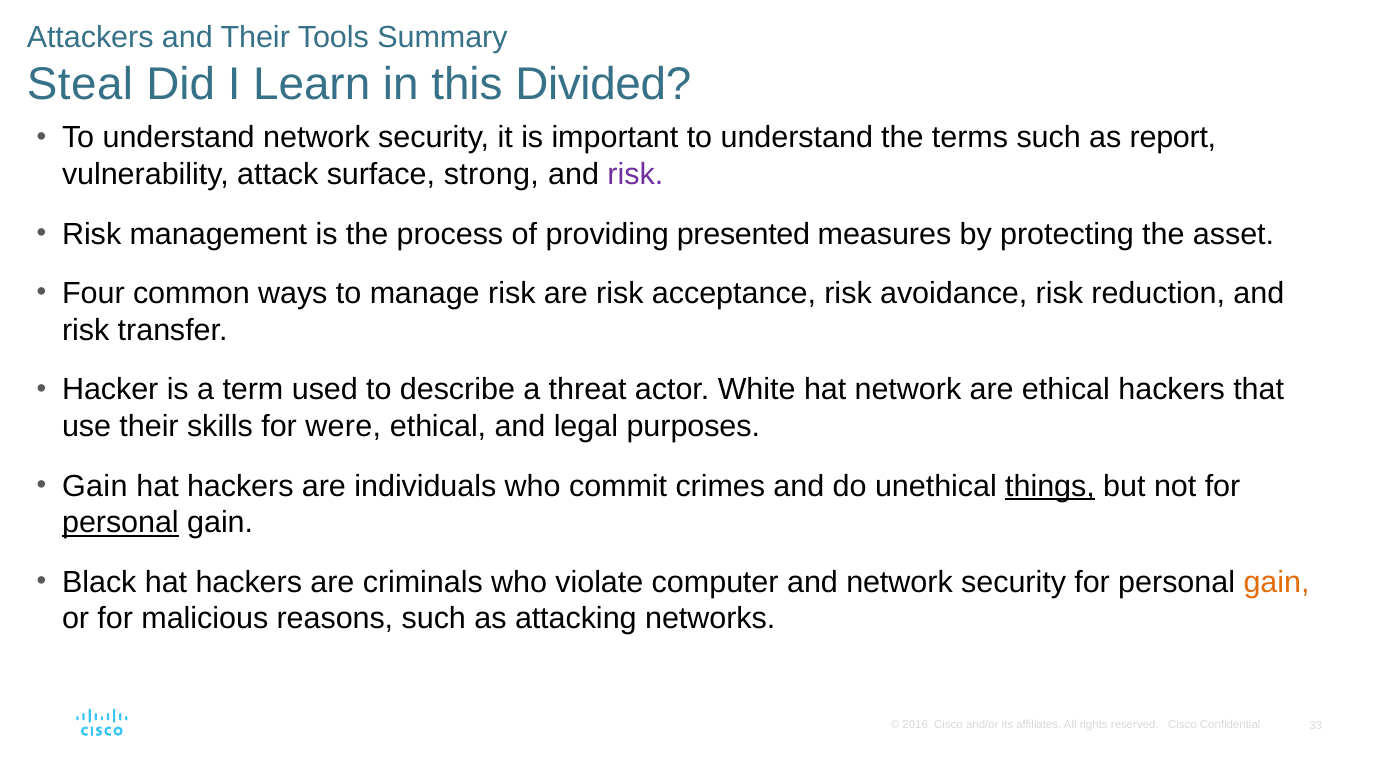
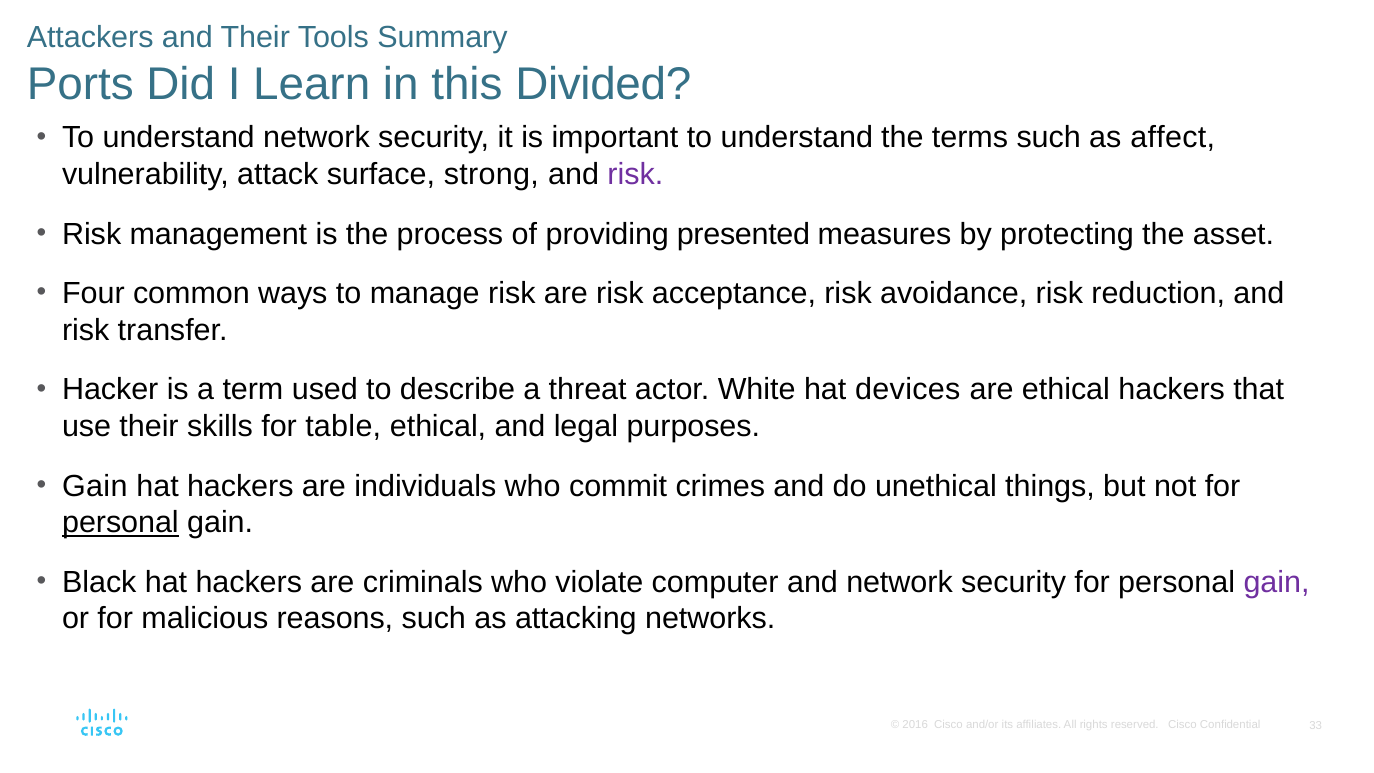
Steal: Steal -> Ports
report: report -> affect
hat network: network -> devices
were: were -> table
things underline: present -> none
gain at (1277, 582) colour: orange -> purple
